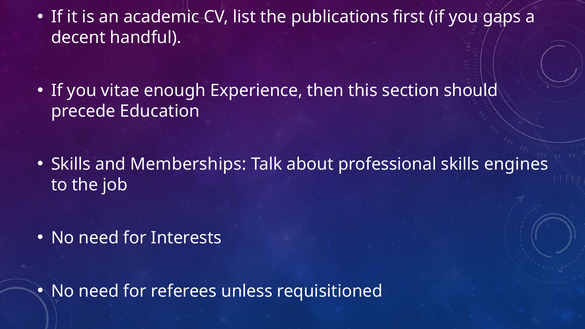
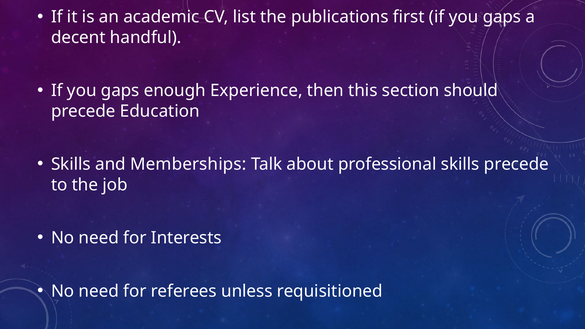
vitae at (120, 91): vitae -> gaps
skills engines: engines -> precede
